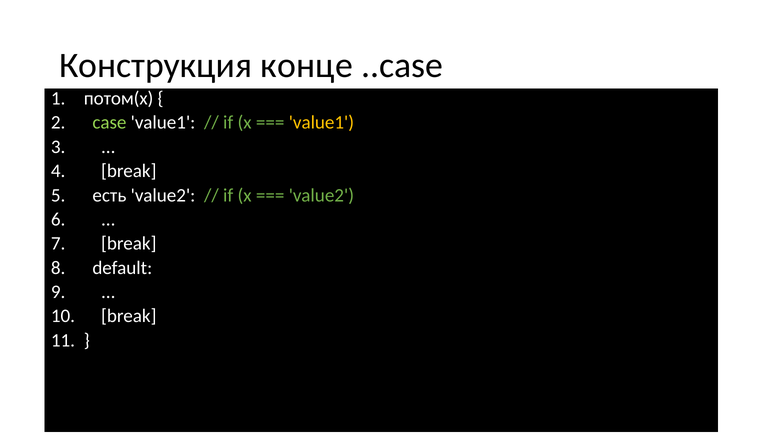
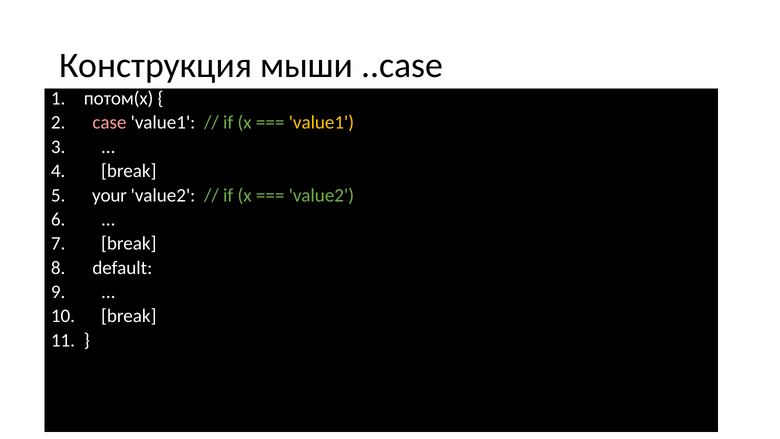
конце: конце -> мыши
case colour: light green -> pink
есть: есть -> your
